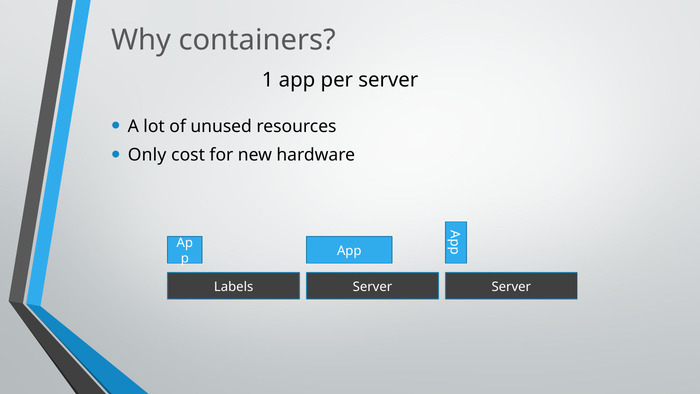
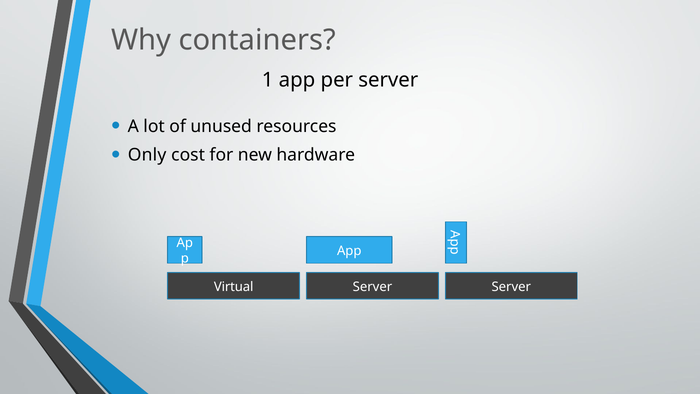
Labels: Labels -> Virtual
